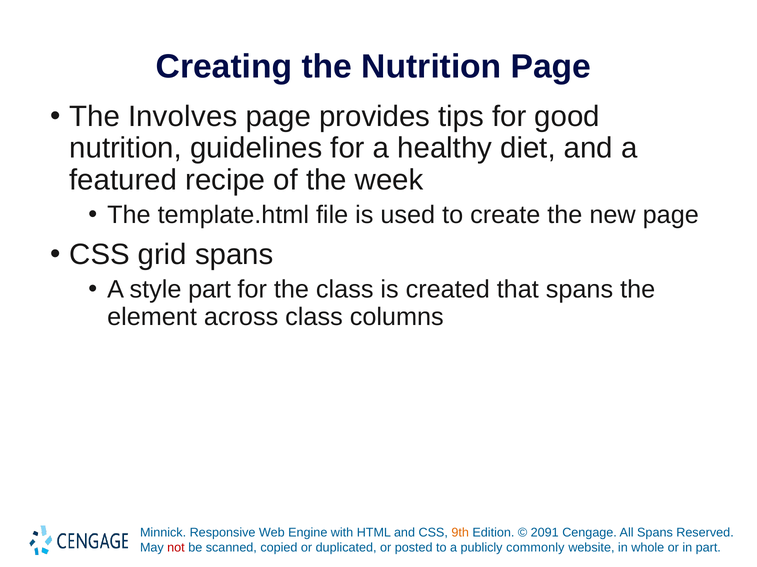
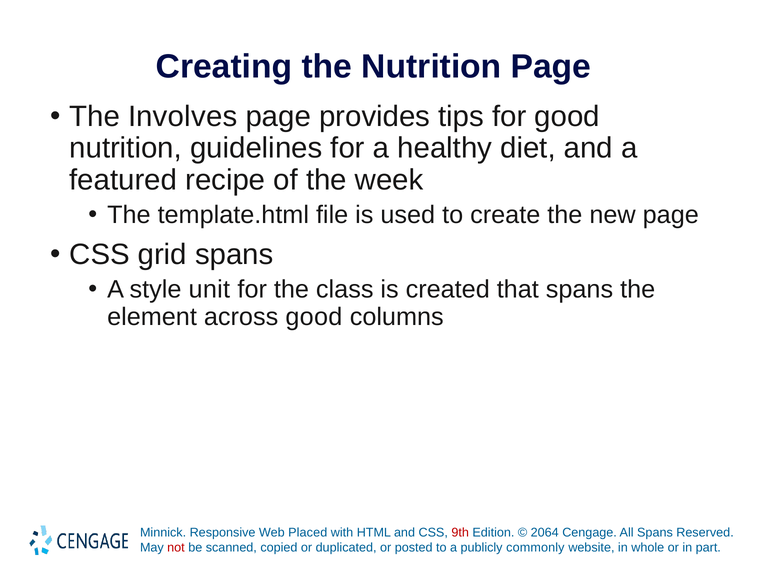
style part: part -> unit
across class: class -> good
Engine: Engine -> Placed
9th colour: orange -> red
2091: 2091 -> 2064
